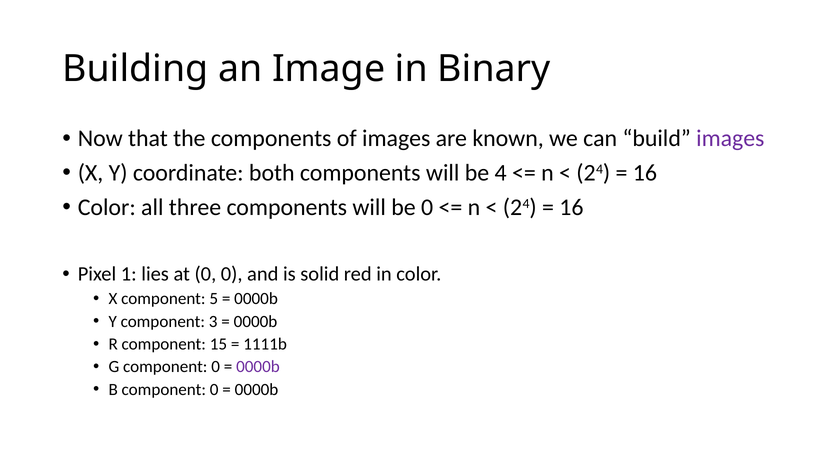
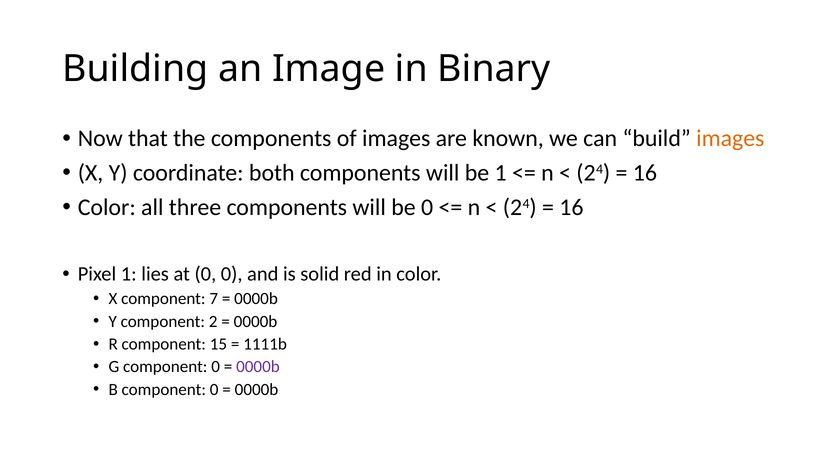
images at (730, 138) colour: purple -> orange
be 4: 4 -> 1
5: 5 -> 7
3: 3 -> 2
